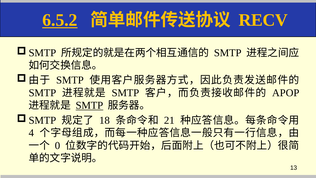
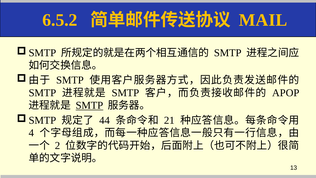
6.5.2 underline: present -> none
RECV: RECV -> MAIL
18: 18 -> 44
0: 0 -> 2
